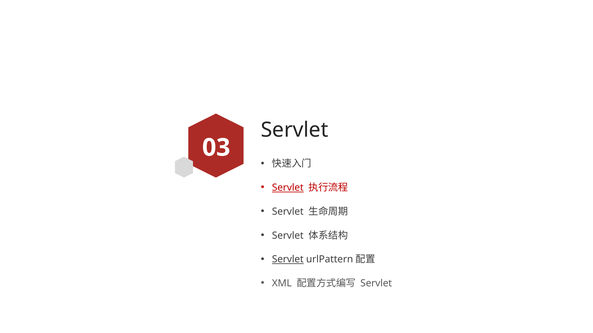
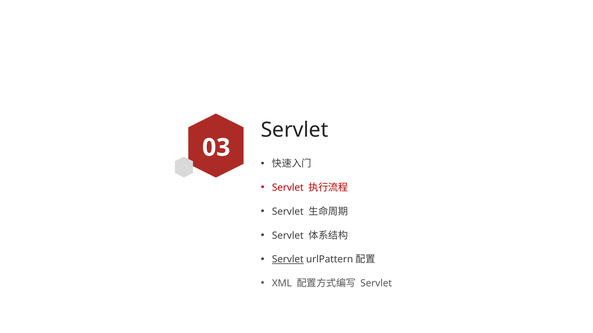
Servlet at (288, 188) underline: present -> none
